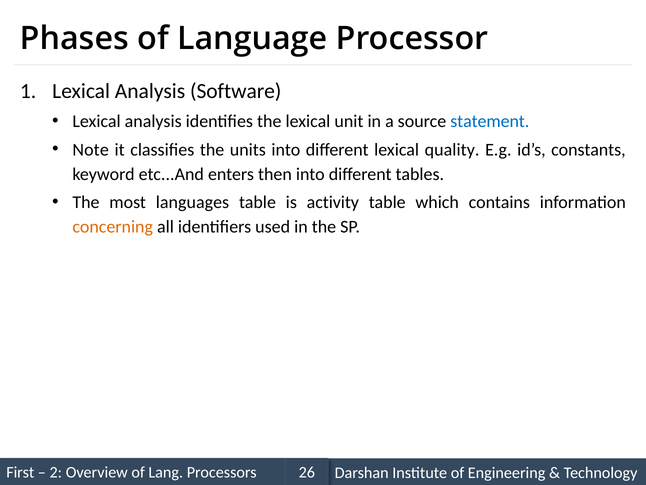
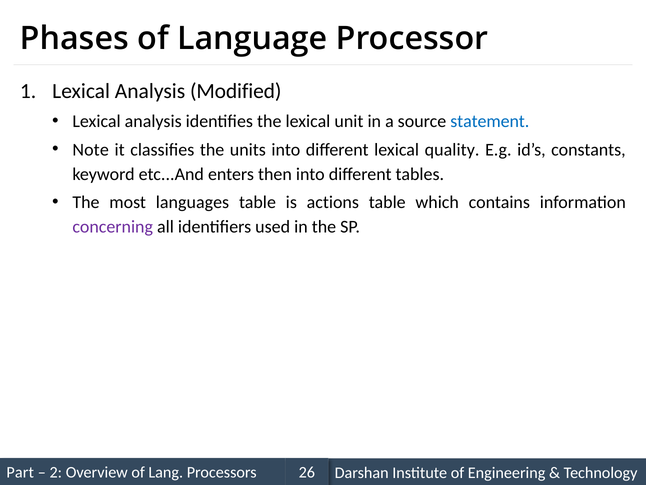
Software: Software -> Modified
activity: activity -> actions
concerning colour: orange -> purple
First: First -> Part
